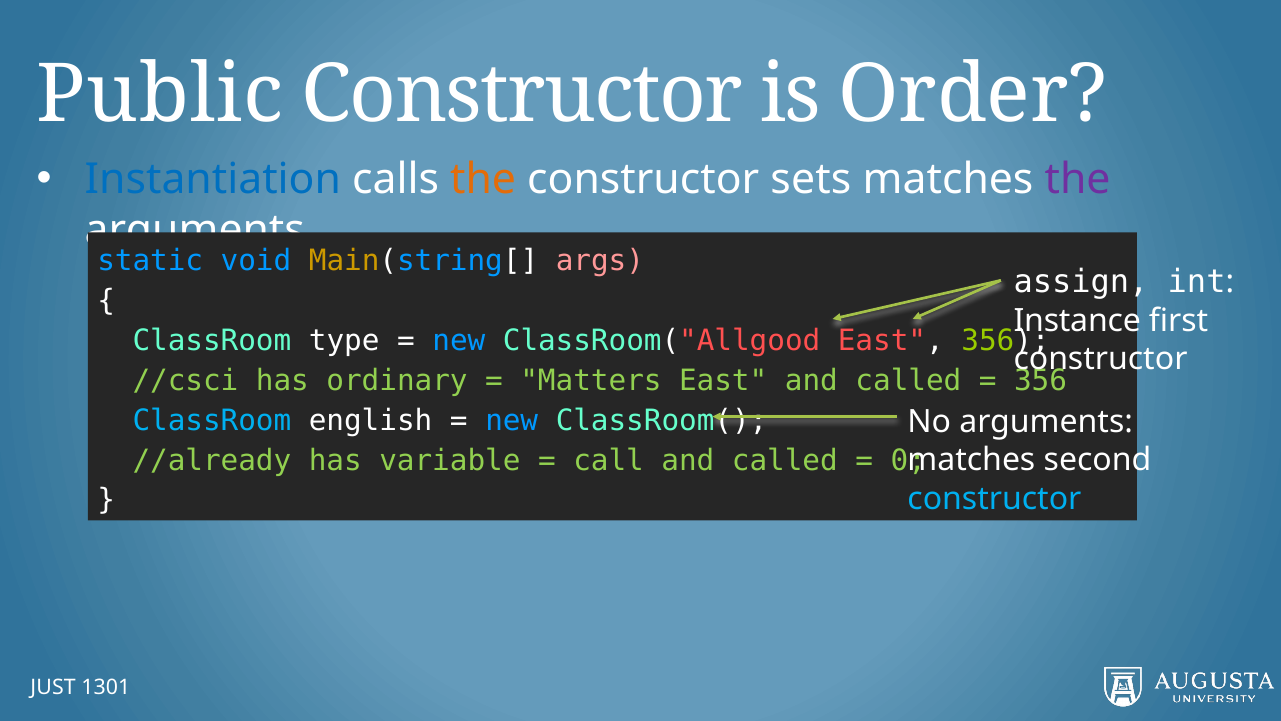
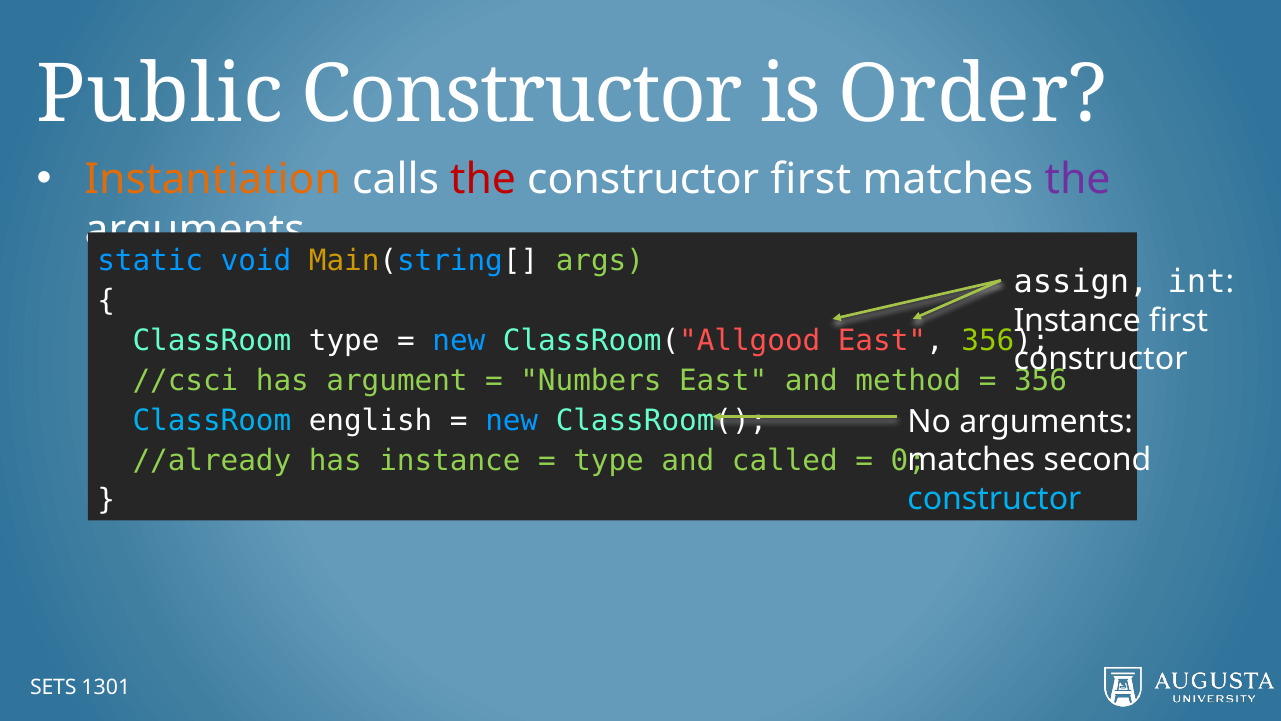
Instantiation colour: blue -> orange
the at (483, 179) colour: orange -> red
constructor sets: sets -> first
args colour: pink -> light green
ordinary: ordinary -> argument
Matters: Matters -> Numbers
East and called: called -> method
has variable: variable -> instance
call at (609, 460): call -> type
JUST: JUST -> SETS
